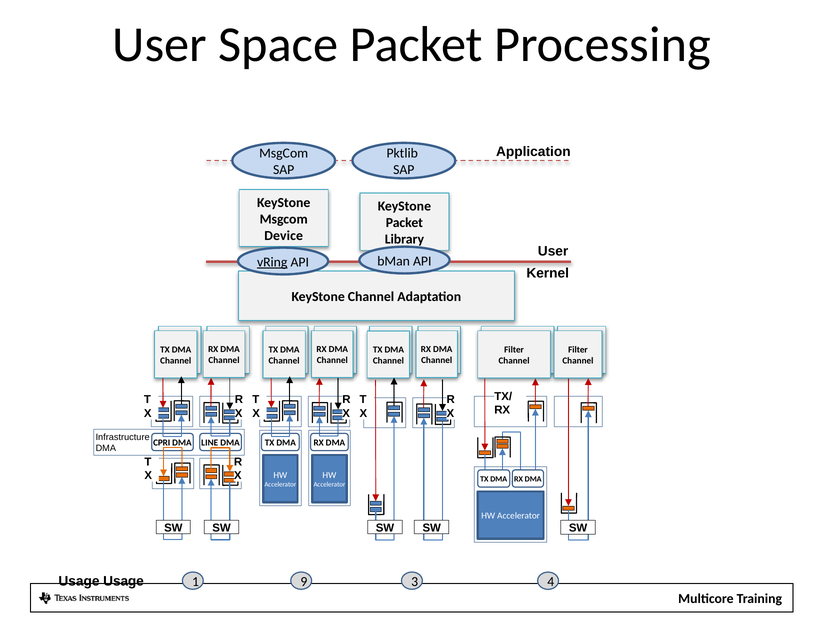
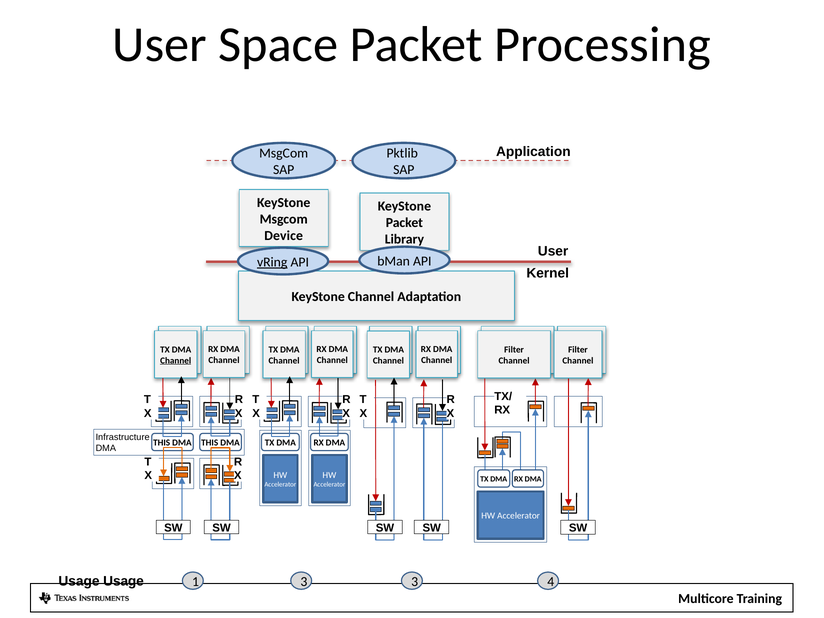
Channel at (176, 360) underline: none -> present
CPRI at (162, 443): CPRI -> THIS
LINE at (210, 443): LINE -> THIS
1 9: 9 -> 3
